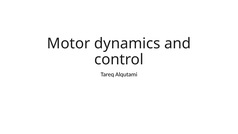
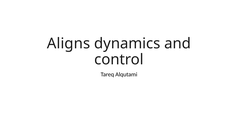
Motor: Motor -> Aligns
